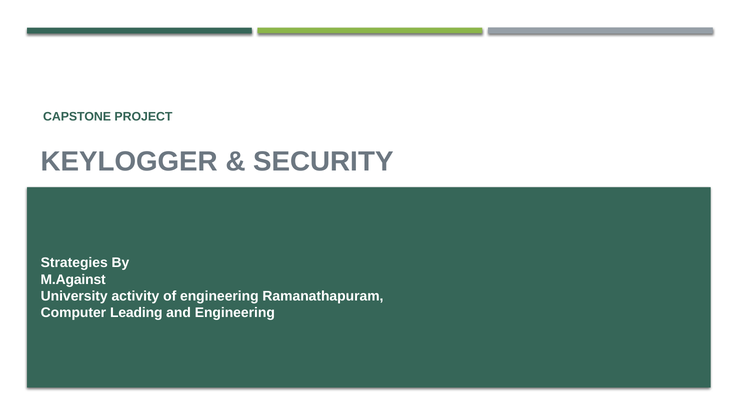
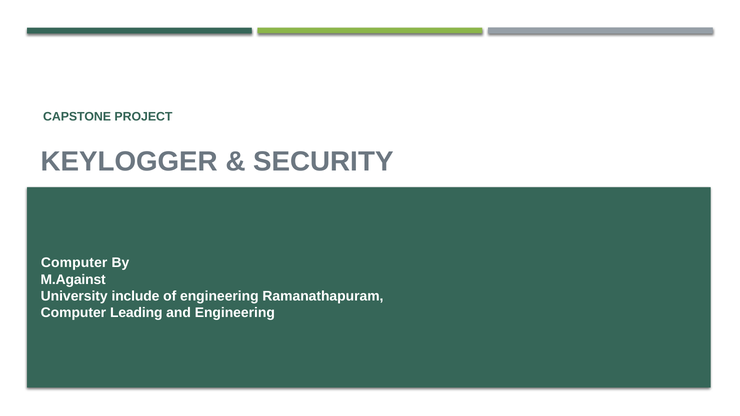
Strategies at (74, 263): Strategies -> Computer
activity: activity -> include
